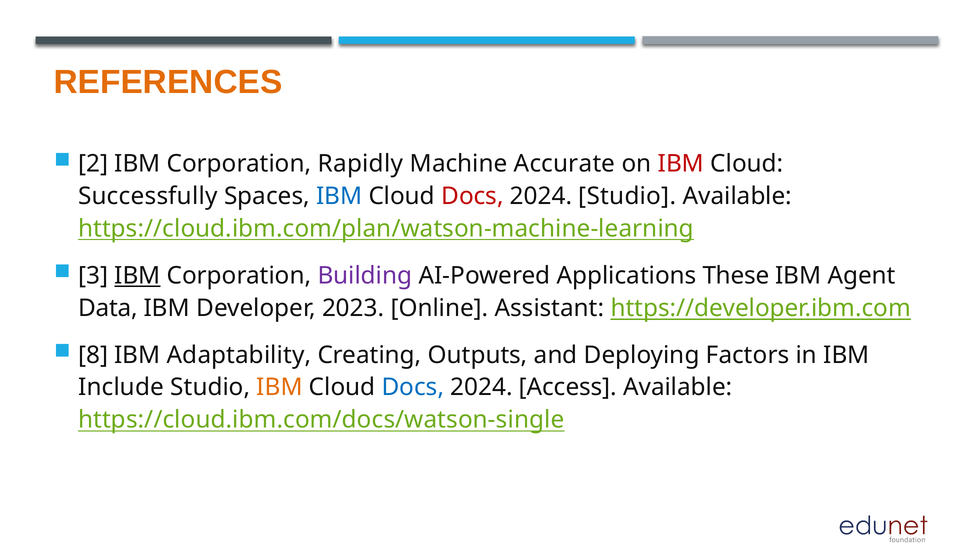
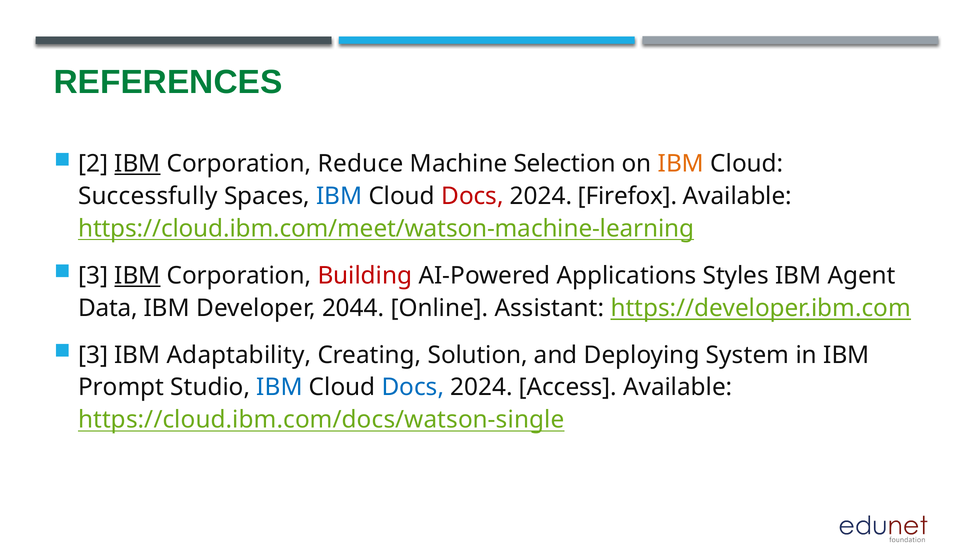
REFERENCES colour: orange -> green
IBM at (137, 164) underline: none -> present
Rapidly: Rapidly -> Reduce
Accurate: Accurate -> Selection
IBM at (681, 164) colour: red -> orange
2024 Studio: Studio -> Firefox
https://cloud.ibm.com/plan/watson-machine-learning: https://cloud.ibm.com/plan/watson-machine-learning -> https://cloud.ibm.com/meet/watson-machine-learning
Building colour: purple -> red
These: These -> Styles
2023: 2023 -> 2044
8 at (93, 355): 8 -> 3
Outputs: Outputs -> Solution
Factors: Factors -> System
Include: Include -> Prompt
IBM at (280, 387) colour: orange -> blue
